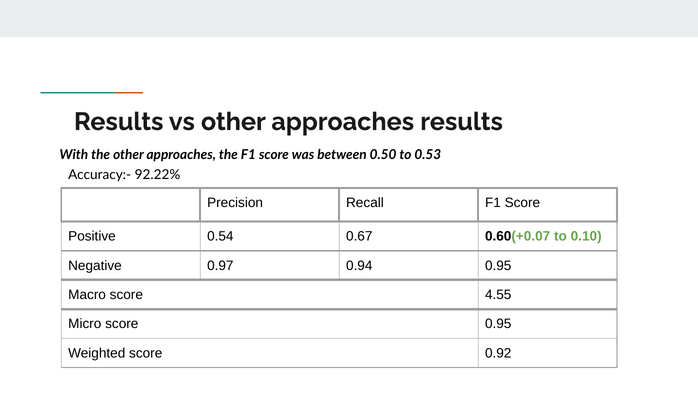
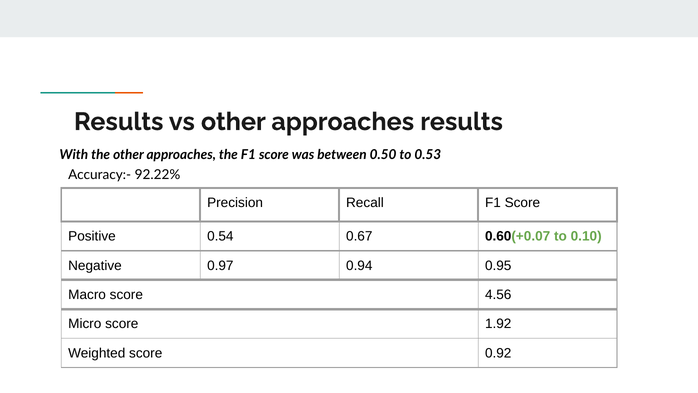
4.55: 4.55 -> 4.56
score 0.95: 0.95 -> 1.92
